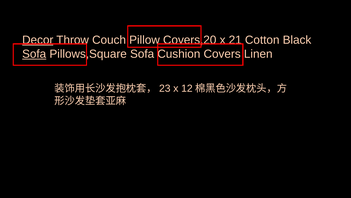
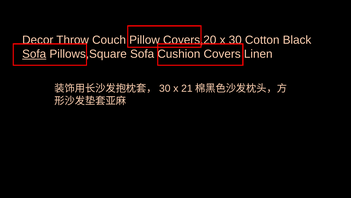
Decor underline: present -> none
x 21: 21 -> 30
23 at (165, 88): 23 -> 30
12: 12 -> 21
